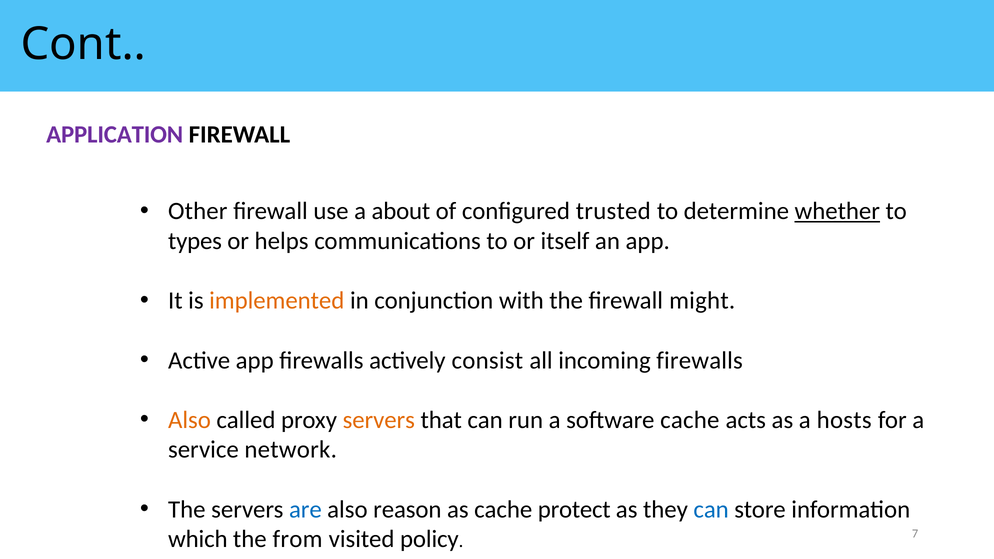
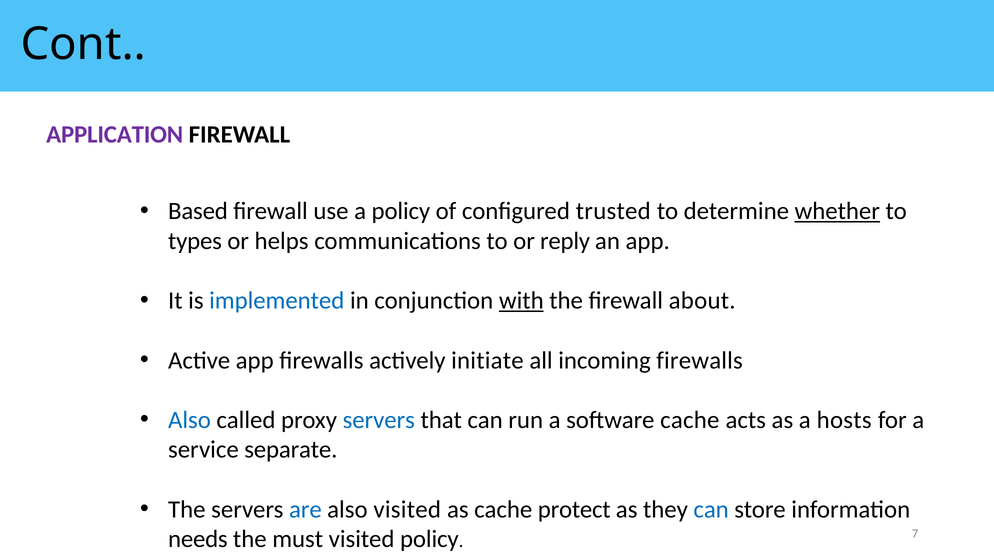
Other: Other -> Based
a about: about -> policy
itself: itself -> reply
implemented colour: orange -> blue
with underline: none -> present
might: might -> about
consist: consist -> initiate
Also at (189, 420) colour: orange -> blue
servers at (379, 420) colour: orange -> blue
network: network -> separate
also reason: reason -> visited
which: which -> needs
from: from -> must
